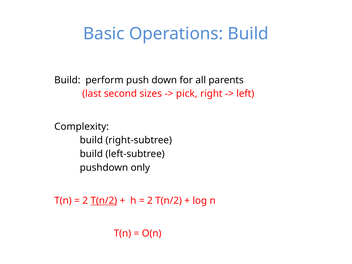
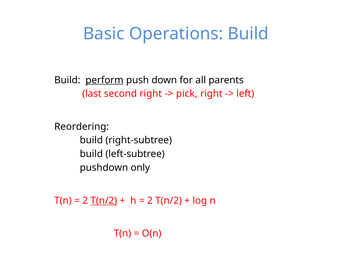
perform underline: none -> present
second sizes: sizes -> right
Complexity: Complexity -> Reordering
